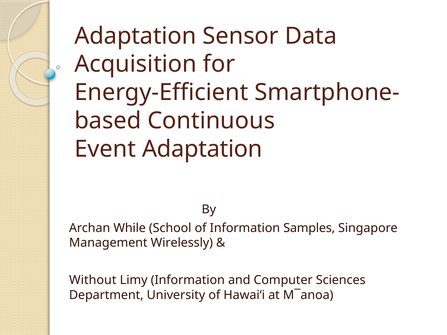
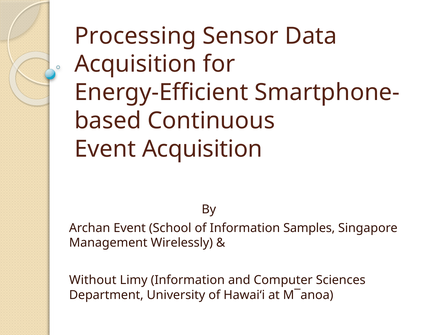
Adaptation at (135, 36): Adaptation -> Processing
Event Adaptation: Adaptation -> Acquisition
Archan While: While -> Event
